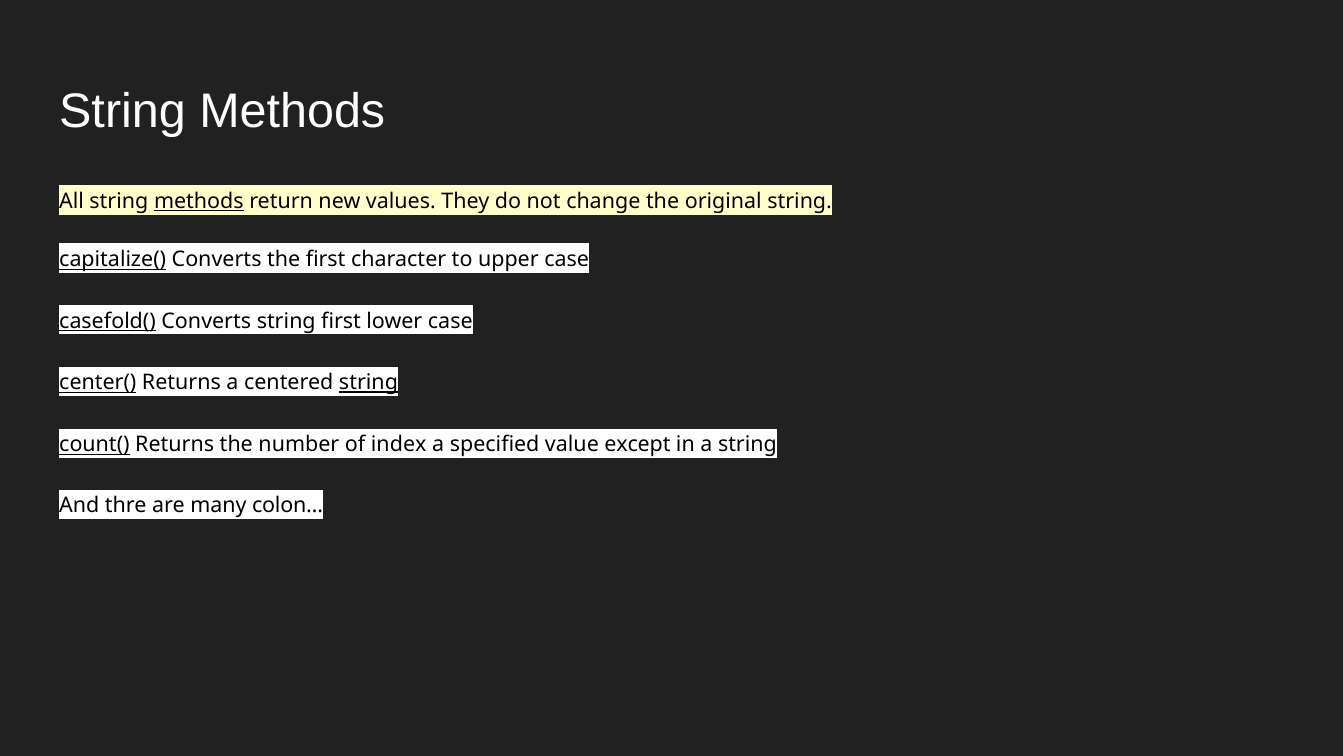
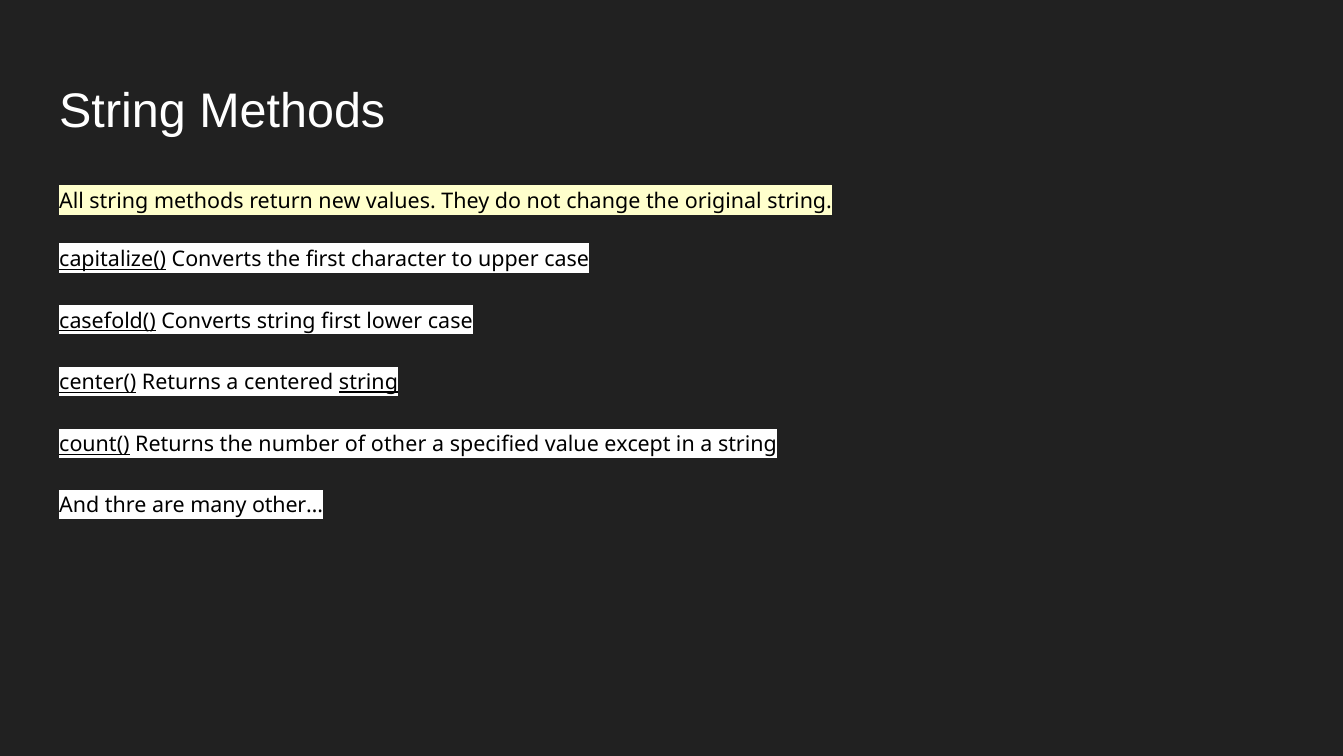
methods at (199, 201) underline: present -> none
index: index -> other
colon…: colon… -> other…
